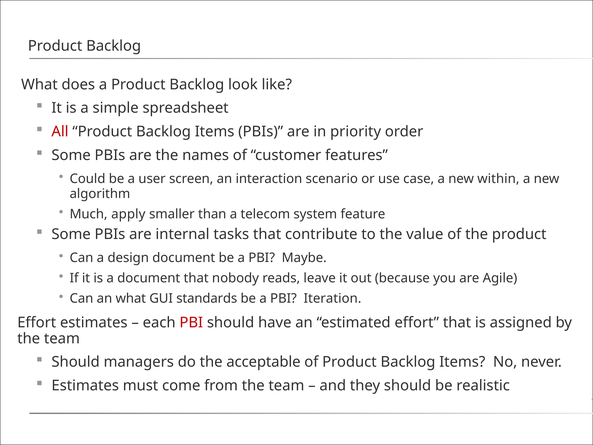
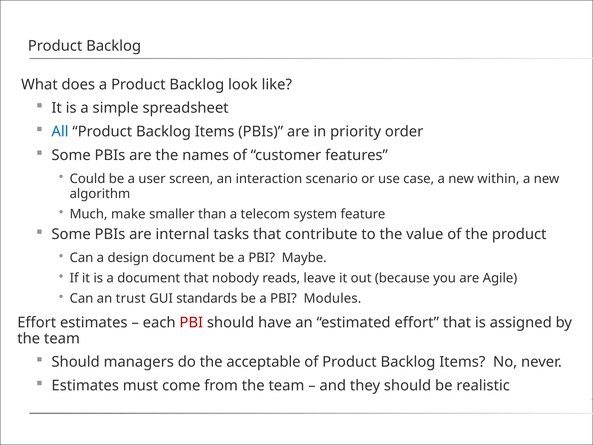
All colour: red -> blue
apply: apply -> make
an what: what -> trust
Iteration: Iteration -> Modules
